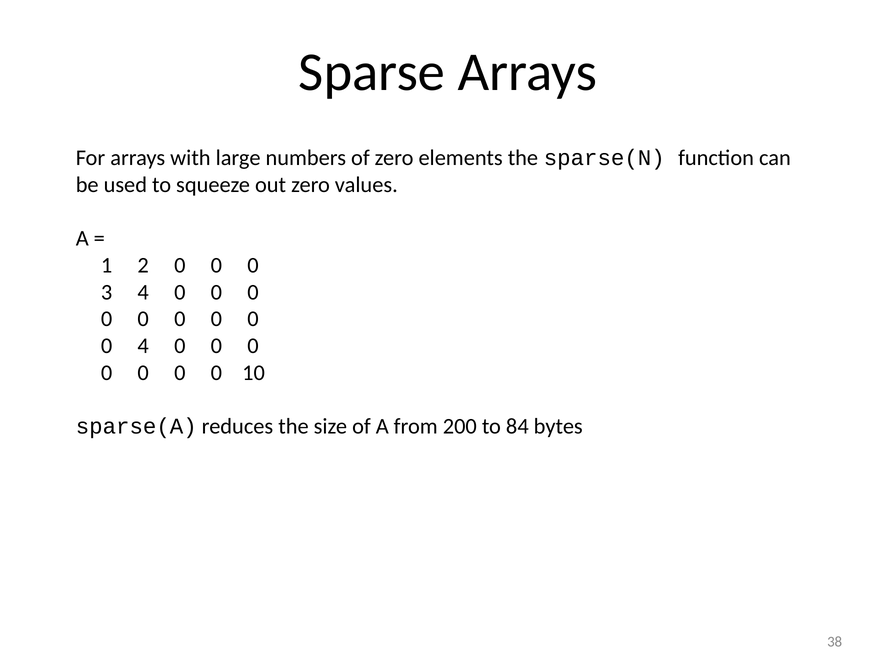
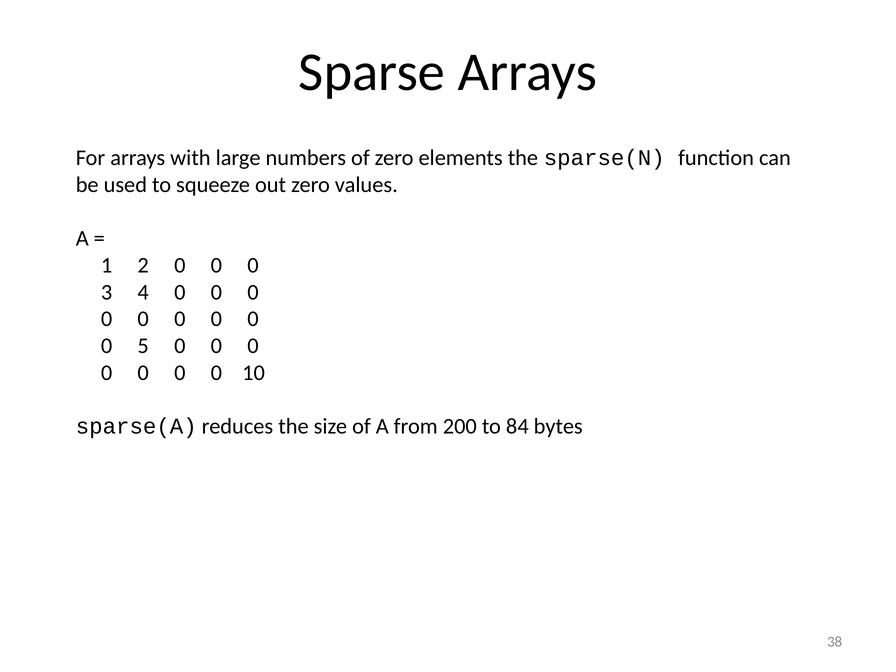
0 4: 4 -> 5
